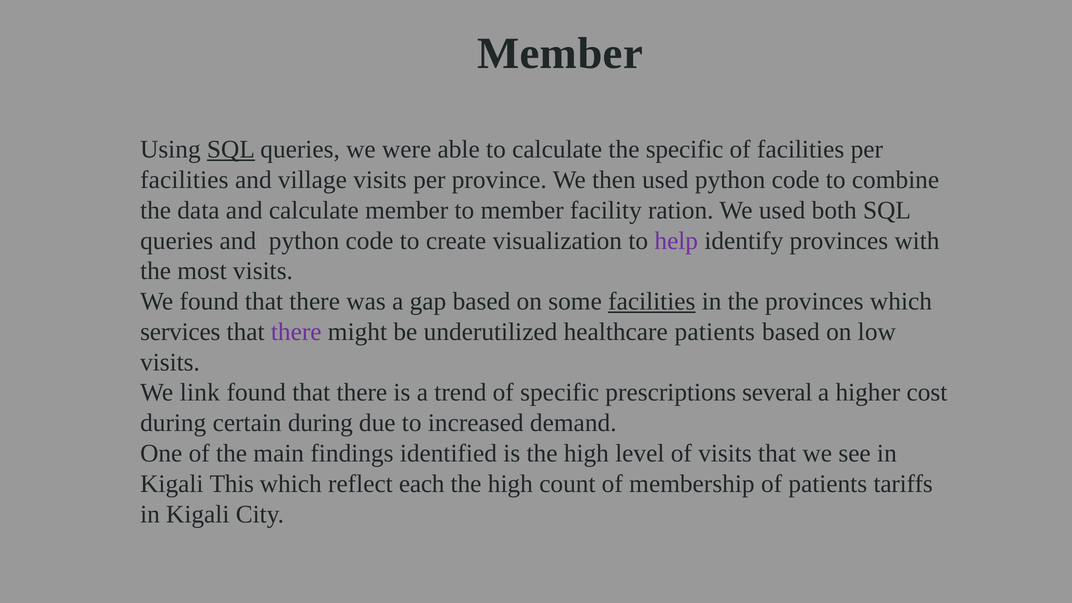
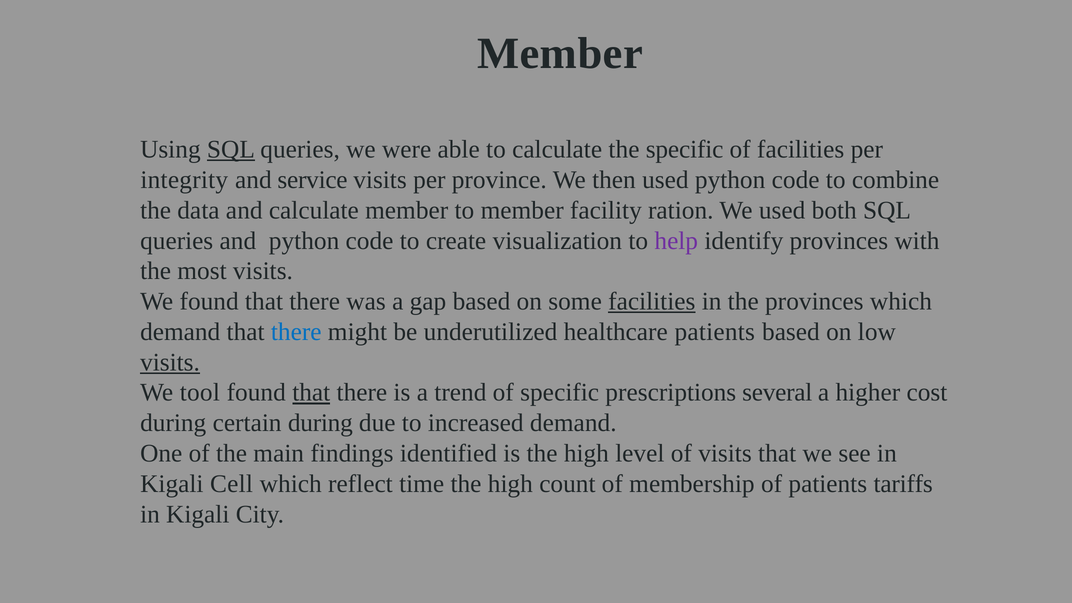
facilities at (184, 180): facilities -> integrity
village: village -> service
services at (180, 332): services -> demand
there at (296, 332) colour: purple -> blue
visits at (170, 362) underline: none -> present
link: link -> tool
that at (311, 393) underline: none -> present
This: This -> Cell
each: each -> time
